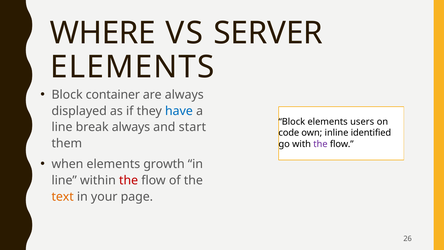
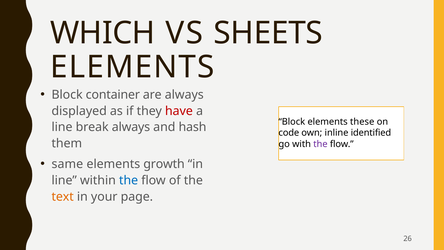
WHERE: WHERE -> WHICH
SERVER: SERVER -> SHEETS
have colour: blue -> red
users: users -> these
start: start -> hash
when: when -> same
the at (129, 180) colour: red -> blue
